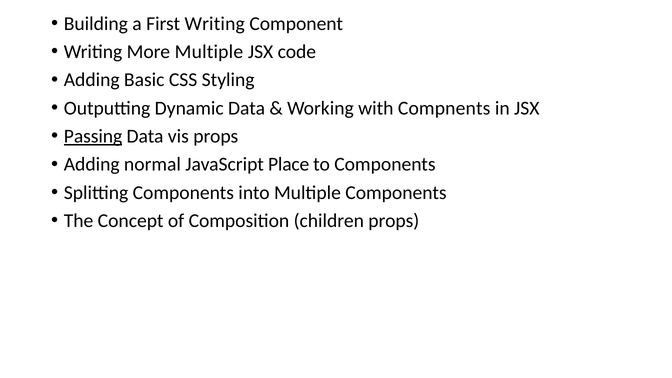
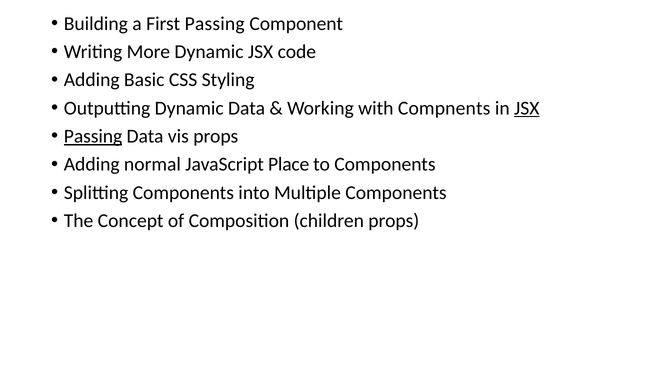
First Writing: Writing -> Passing
More Multiple: Multiple -> Dynamic
JSX at (527, 108) underline: none -> present
